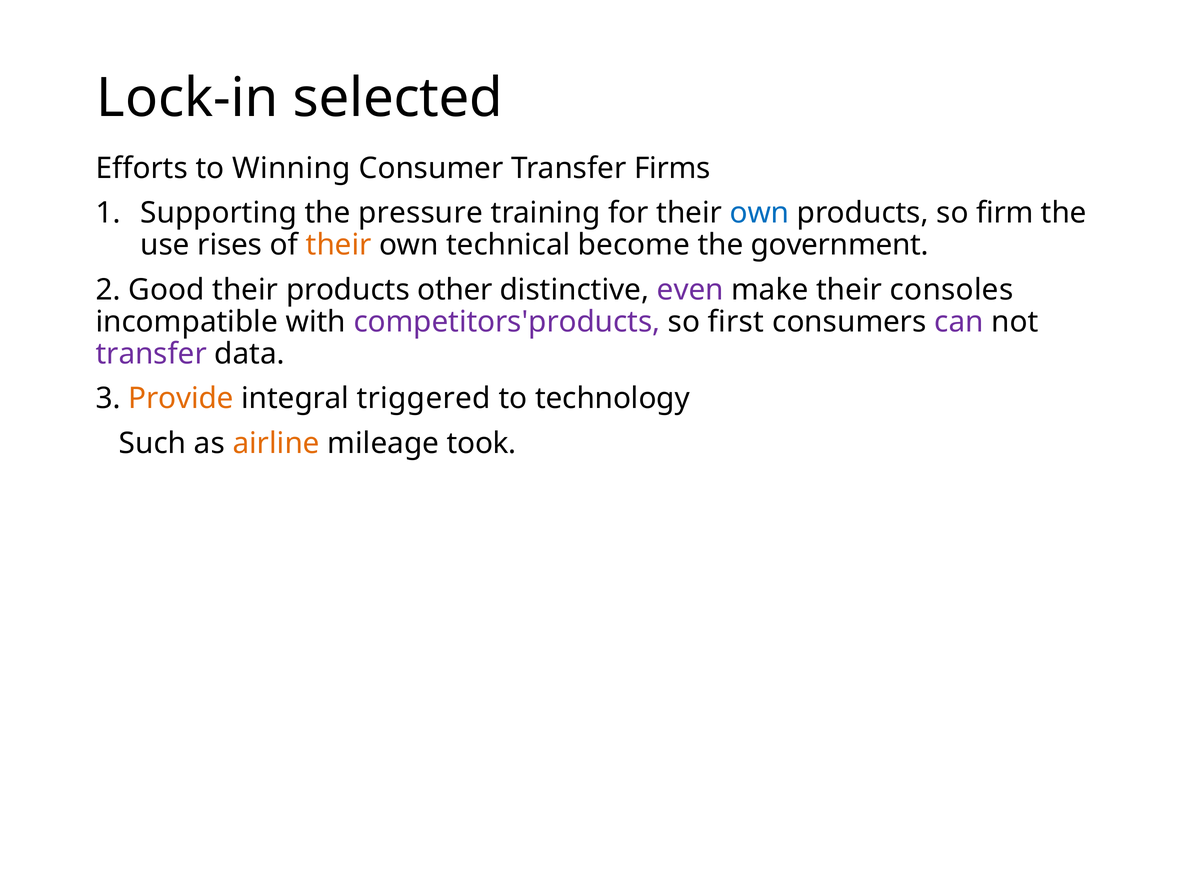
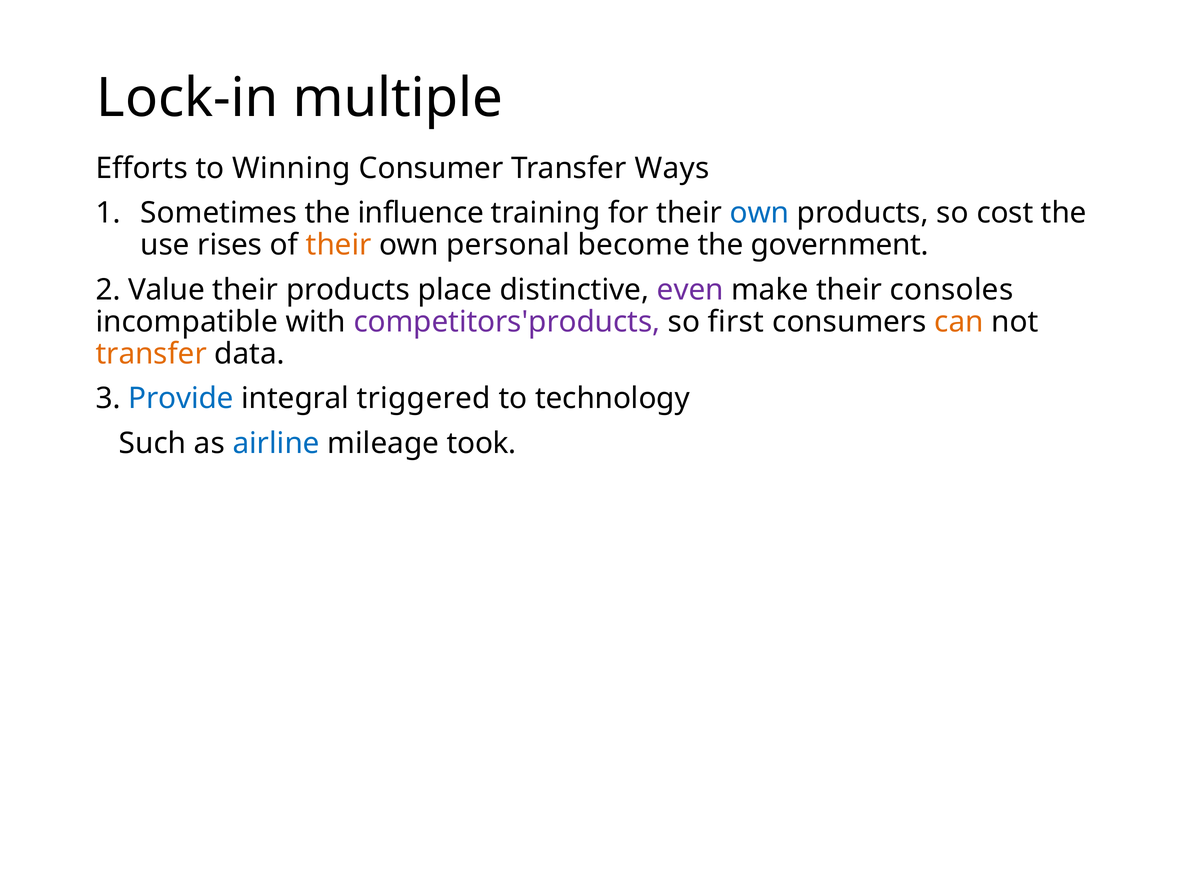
selected: selected -> multiple
Firms: Firms -> Ways
Supporting: Supporting -> Sometimes
pressure: pressure -> influence
firm: firm -> cost
technical: technical -> personal
Good: Good -> Value
other: other -> place
can colour: purple -> orange
transfer at (151, 354) colour: purple -> orange
Provide colour: orange -> blue
airline colour: orange -> blue
